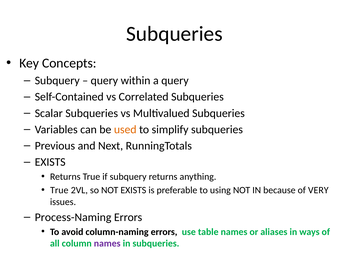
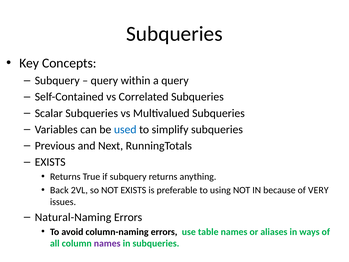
used colour: orange -> blue
True at (59, 190): True -> Back
Process-Naming: Process-Naming -> Natural-Naming
